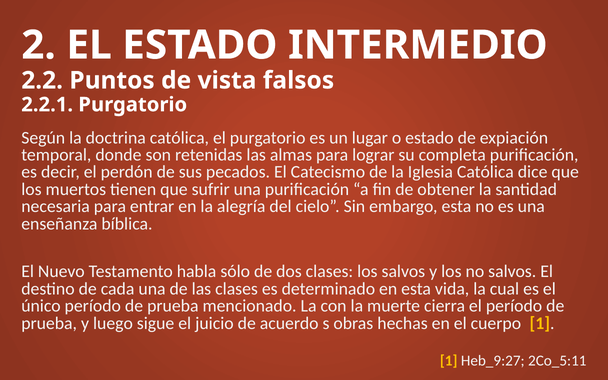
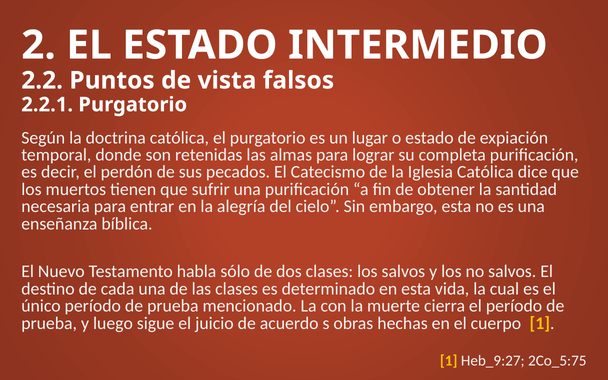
2Co_5:11: 2Co_5:11 -> 2Co_5:75
